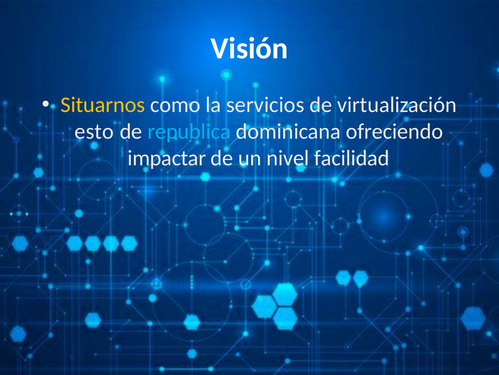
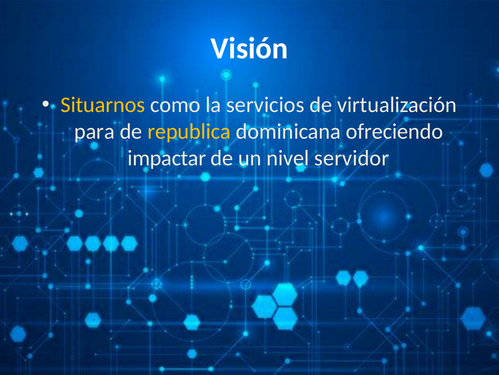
esto: esto -> para
republica colour: light blue -> yellow
facilidad: facilidad -> servidor
